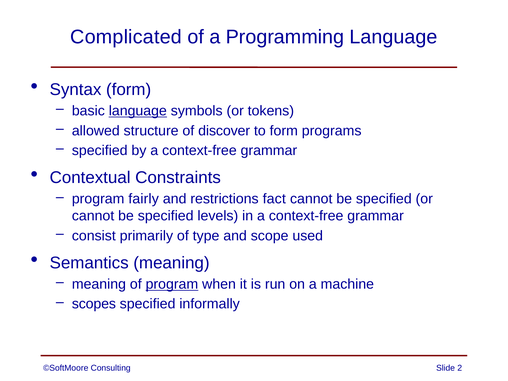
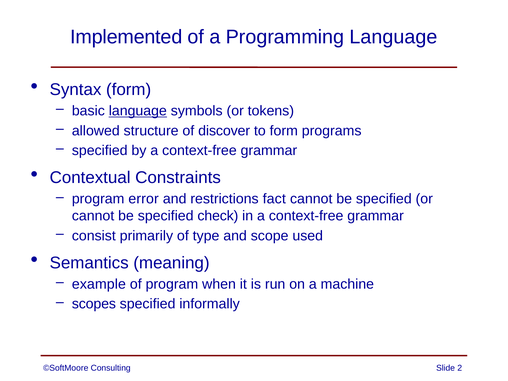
Complicated: Complicated -> Implemented
fairly: fairly -> error
levels: levels -> check
meaning at (99, 284): meaning -> example
program at (172, 284) underline: present -> none
